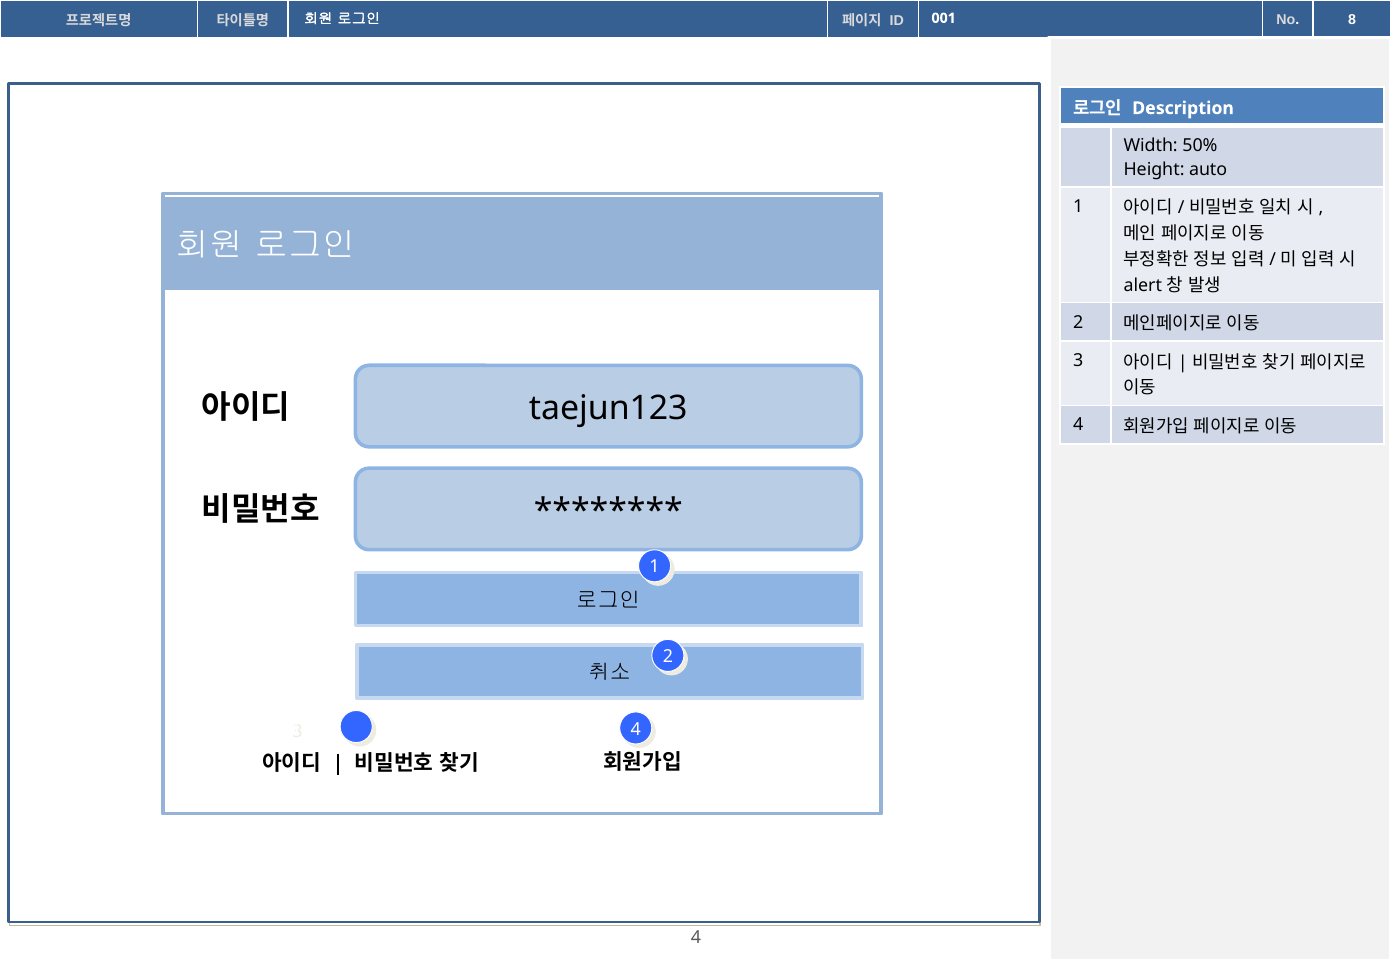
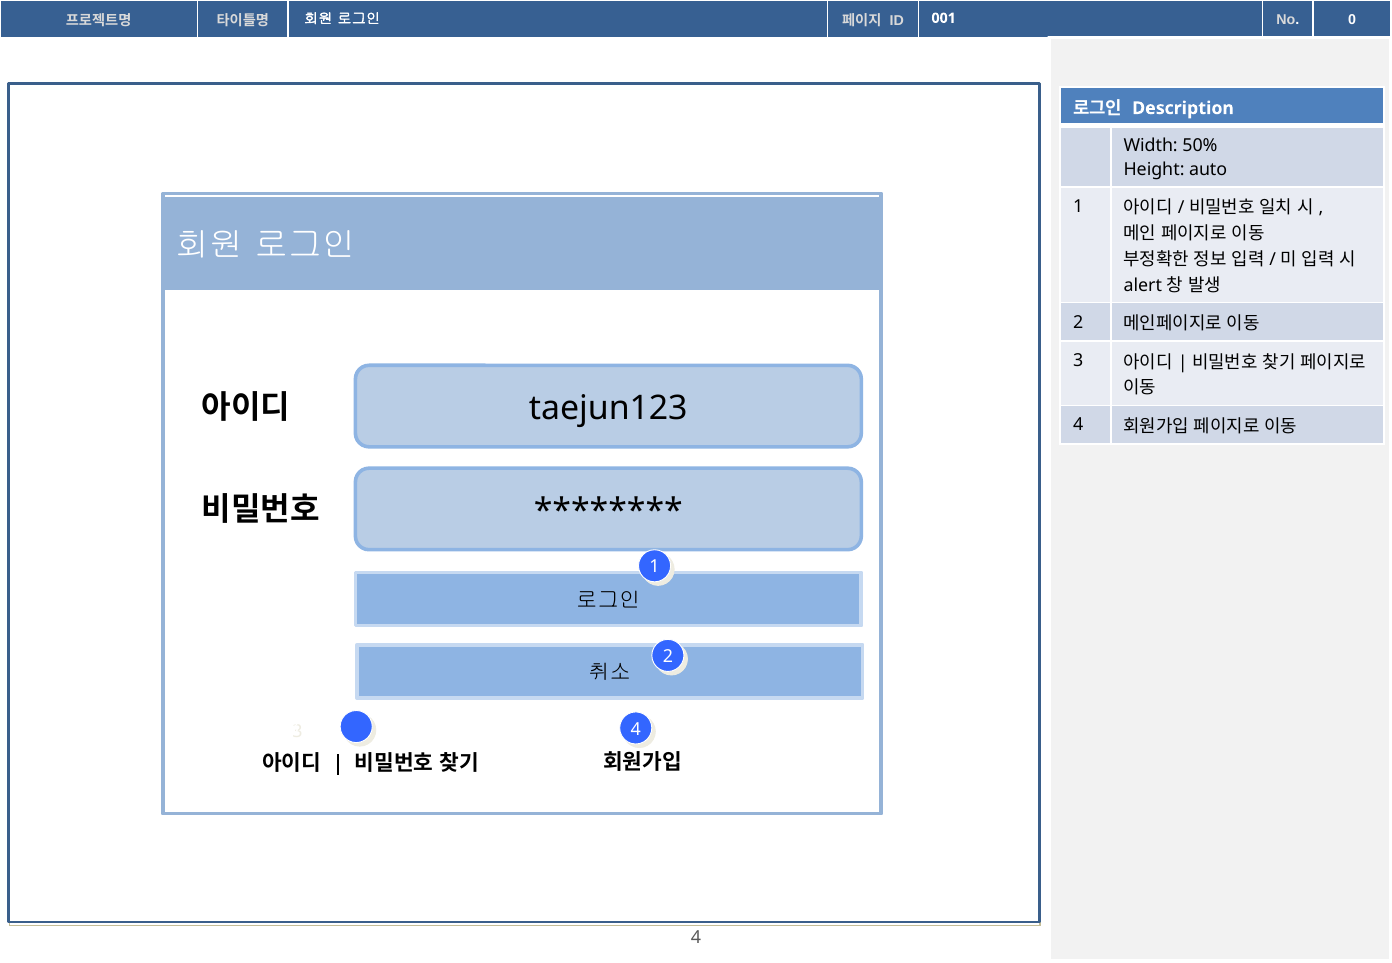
8: 8 -> 0
